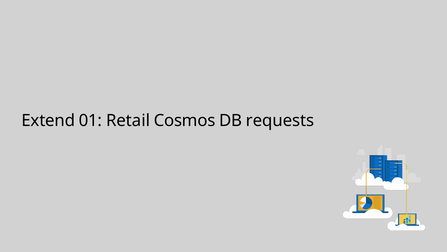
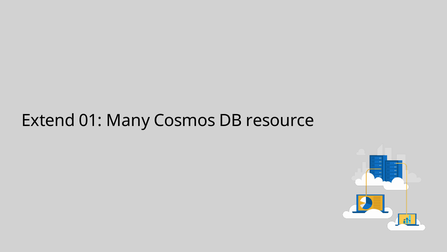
Retail: Retail -> Many
requests: requests -> resource
